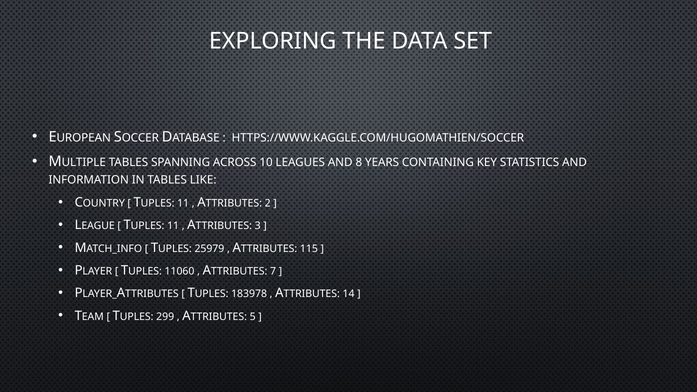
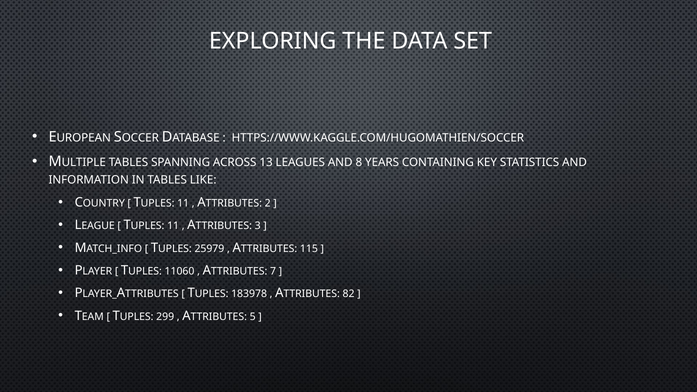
10: 10 -> 13
14: 14 -> 82
